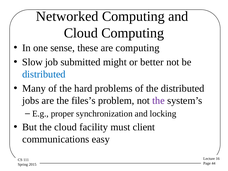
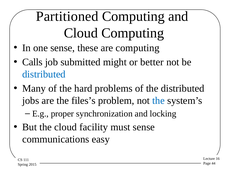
Networked: Networked -> Partitioned
Slow: Slow -> Calls
the at (159, 101) colour: purple -> blue
must client: client -> sense
